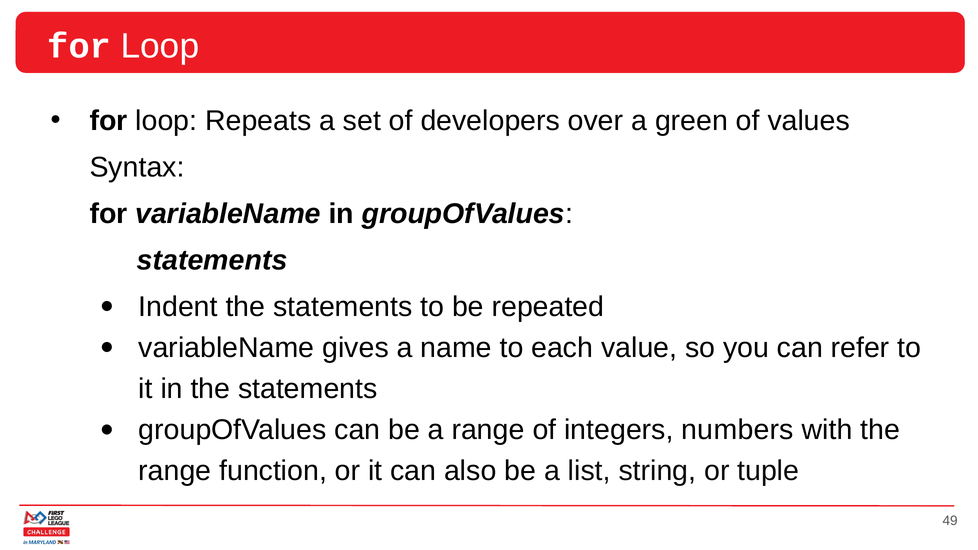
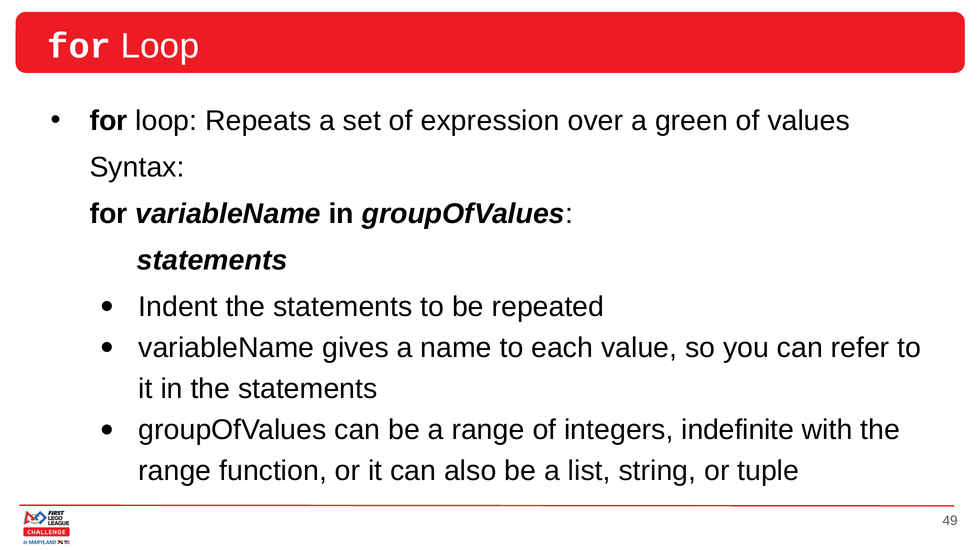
developers: developers -> expression
numbers: numbers -> indefinite
